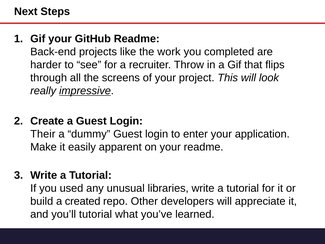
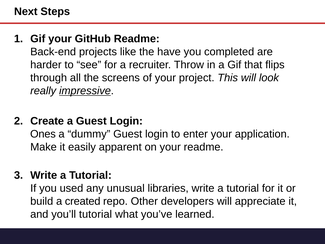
work: work -> have
Their: Their -> Ones
